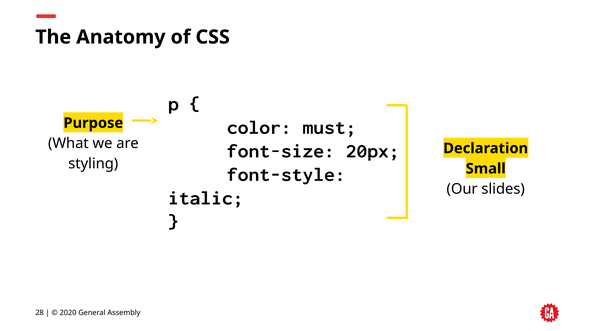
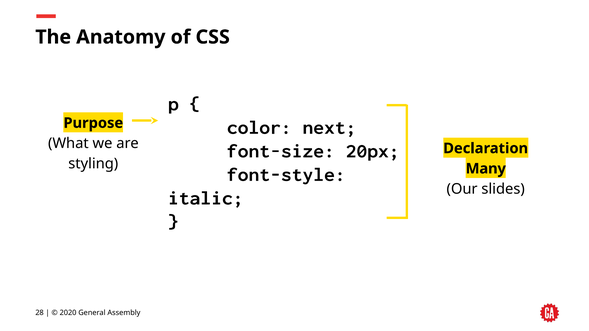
must: must -> next
Small: Small -> Many
